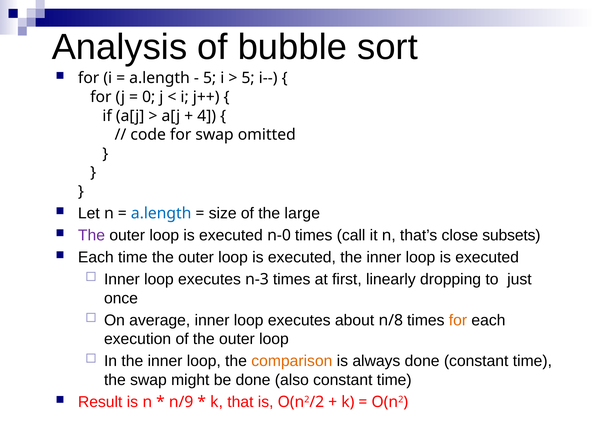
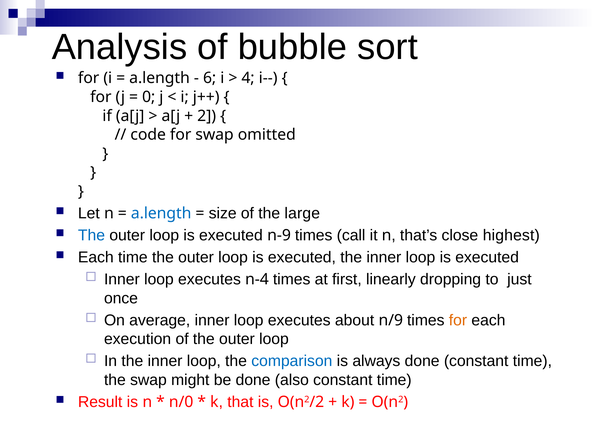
5 at (210, 78): 5 -> 6
5 at (248, 78): 5 -> 4
4: 4 -> 2
The at (91, 235) colour: purple -> blue
n-0: n-0 -> n-9
subsets: subsets -> highest
n-3: n-3 -> n-4
n/8: n/8 -> n/9
comparison colour: orange -> blue
n/9: n/9 -> n/0
